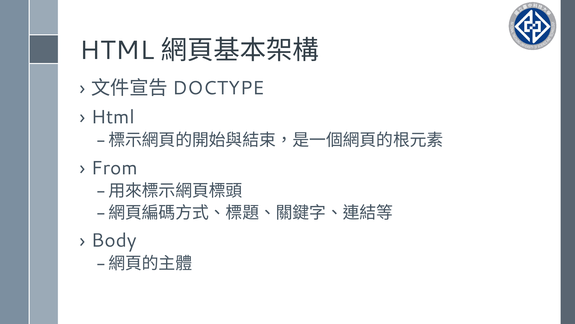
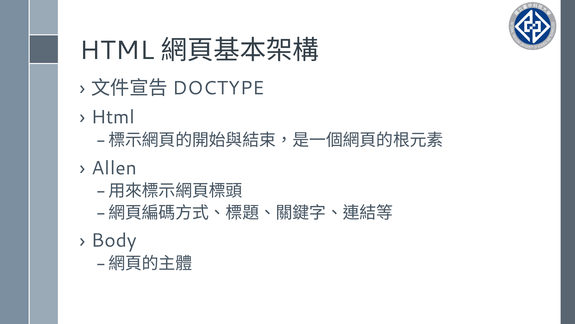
From: From -> Allen
